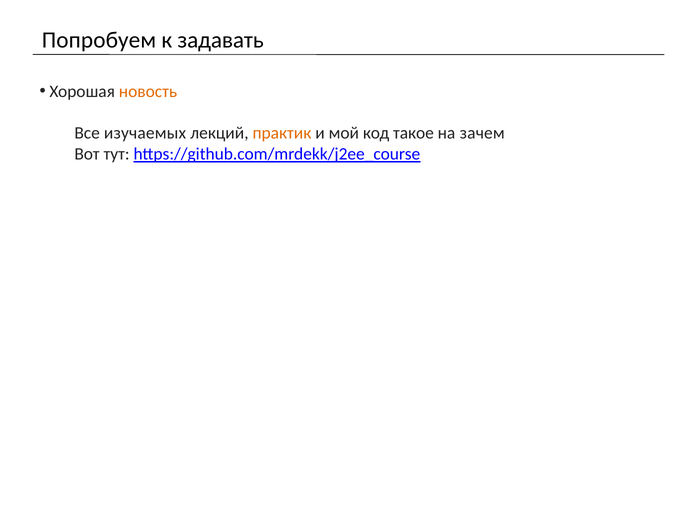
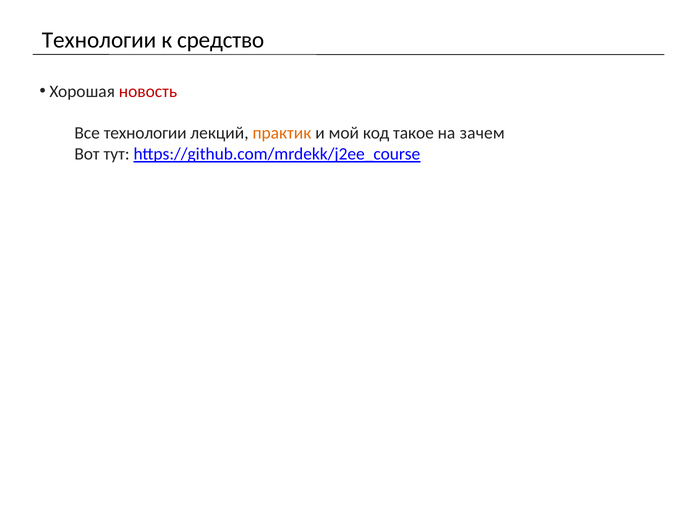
Попробуем at (99, 40): Попробуем -> Технологии
задавать: задавать -> средство
новость colour: orange -> red
Все изучаемых: изучаемых -> технологии
